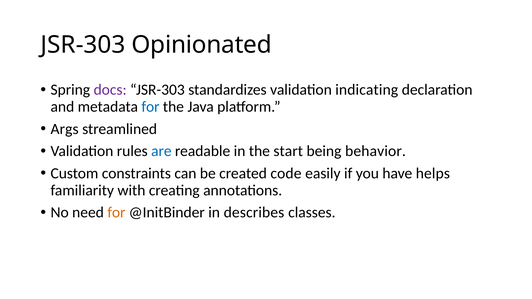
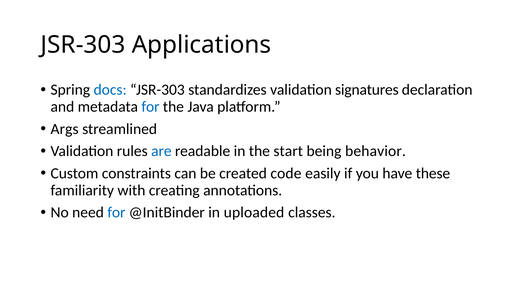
Opinionated: Opinionated -> Applications
docs colour: purple -> blue
indicating: indicating -> signatures
helps: helps -> these
for at (116, 213) colour: orange -> blue
describes: describes -> uploaded
